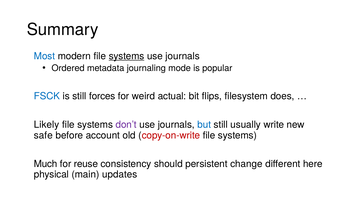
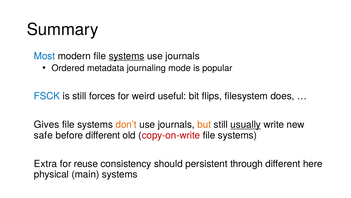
actual: actual -> useful
Likely: Likely -> Gives
don’t colour: purple -> orange
but colour: blue -> orange
usually underline: none -> present
before account: account -> different
Much: Much -> Extra
change: change -> through
main updates: updates -> systems
